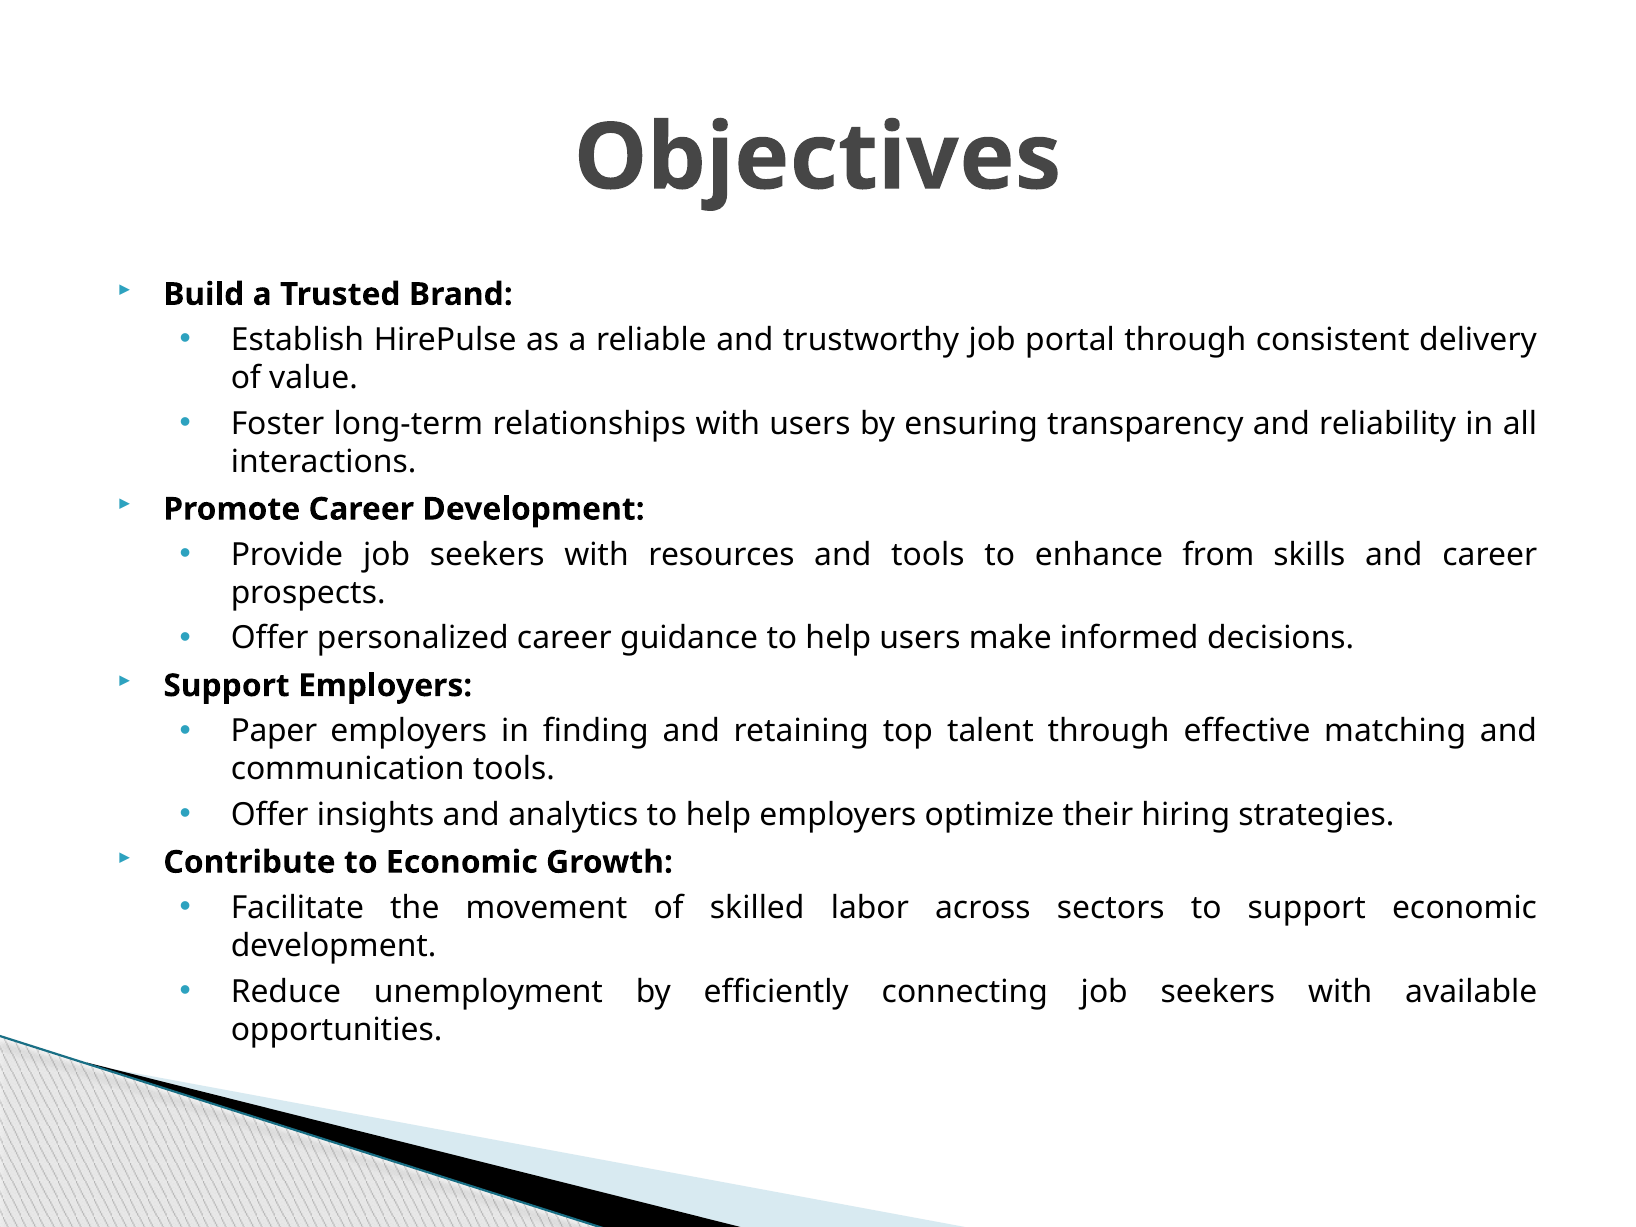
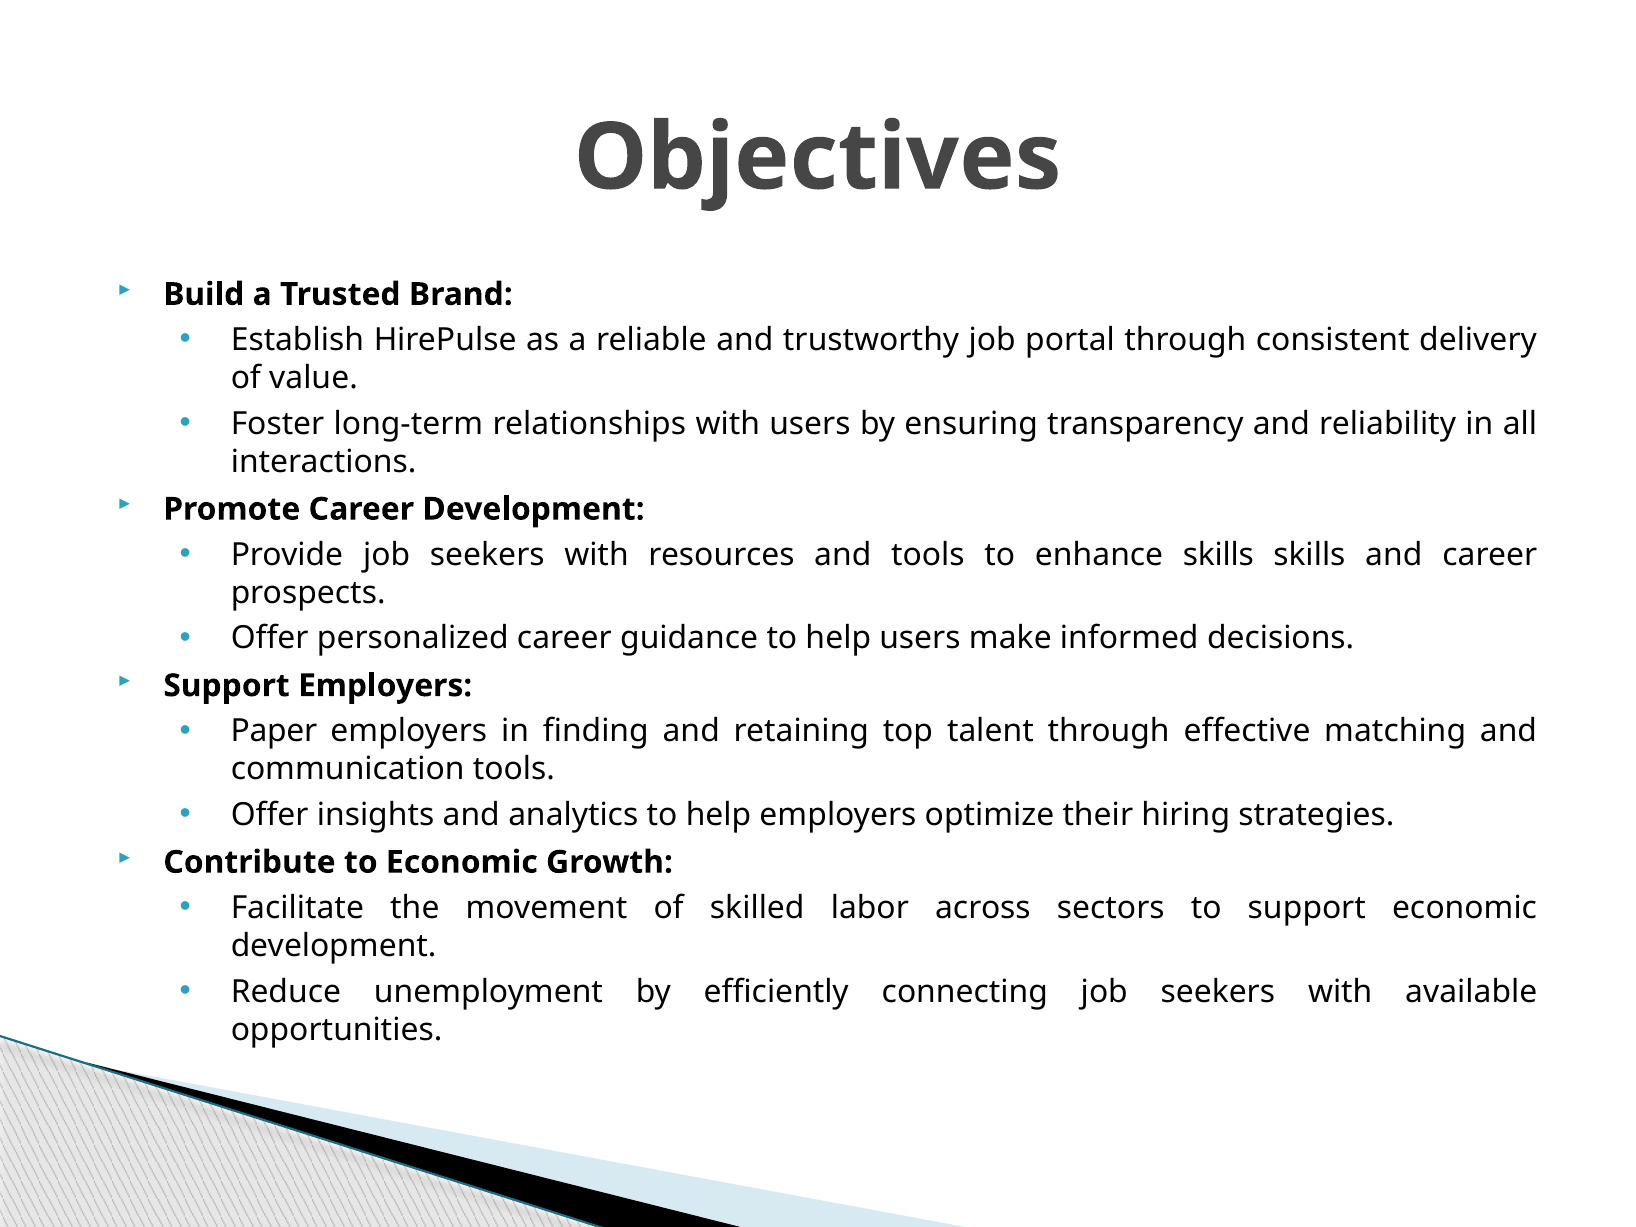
enhance from: from -> skills
